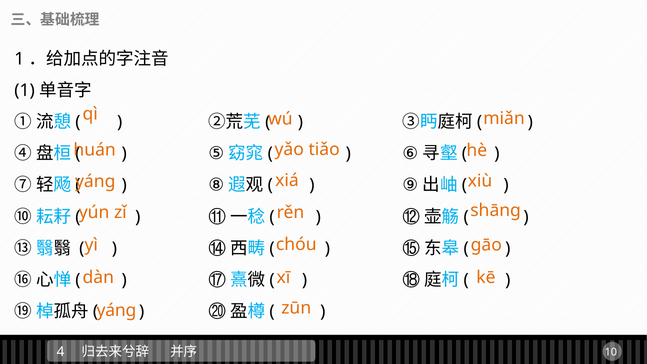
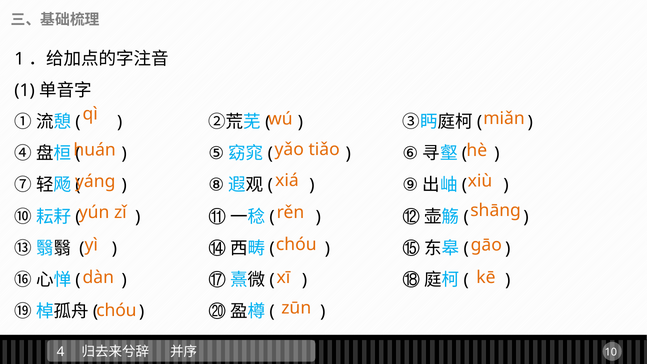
yánɡ at (116, 310): yánɡ -> chóu
